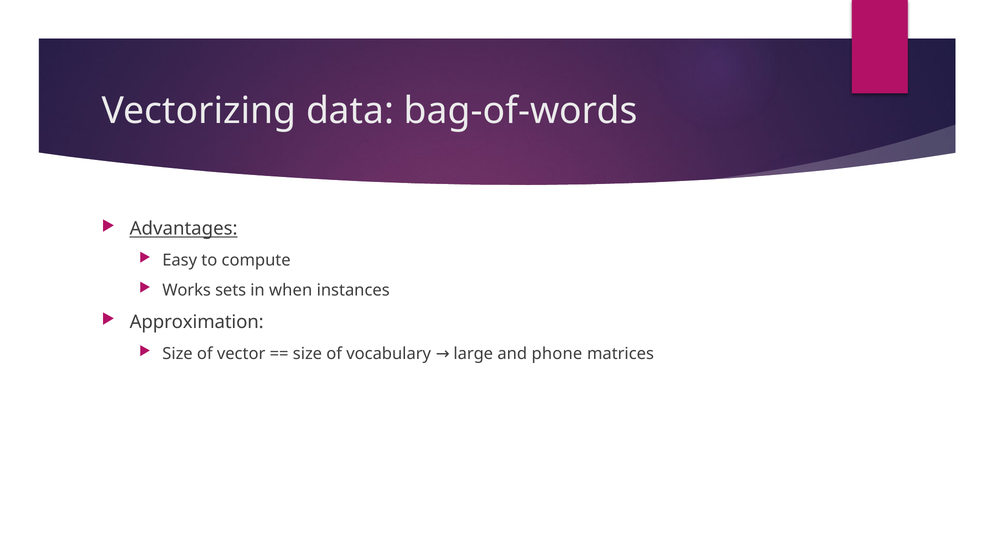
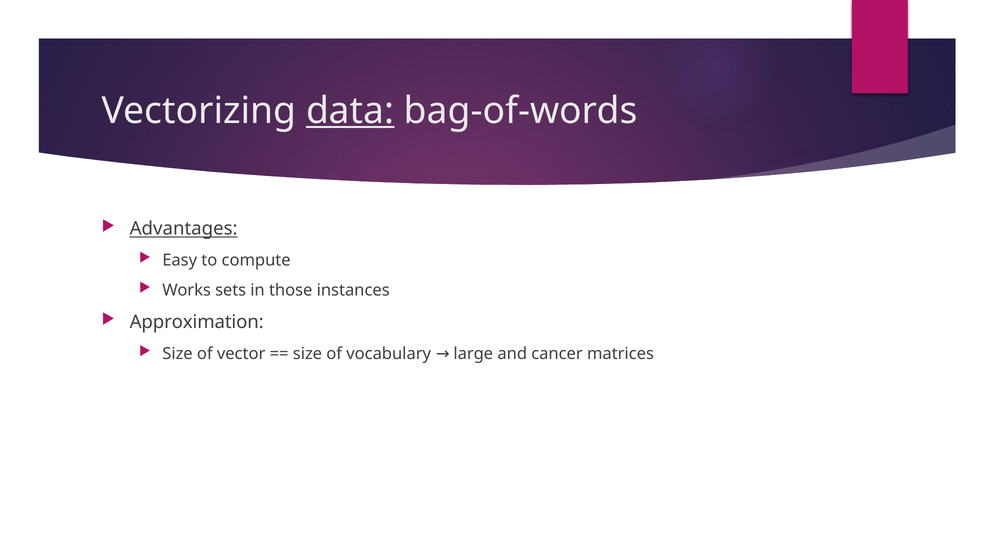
data underline: none -> present
when: when -> those
phone: phone -> cancer
